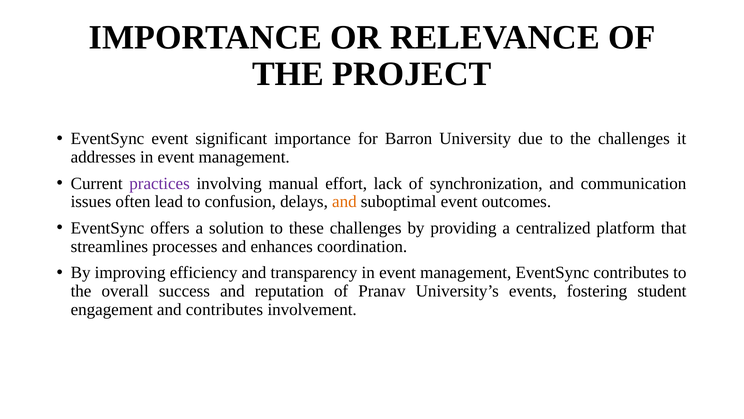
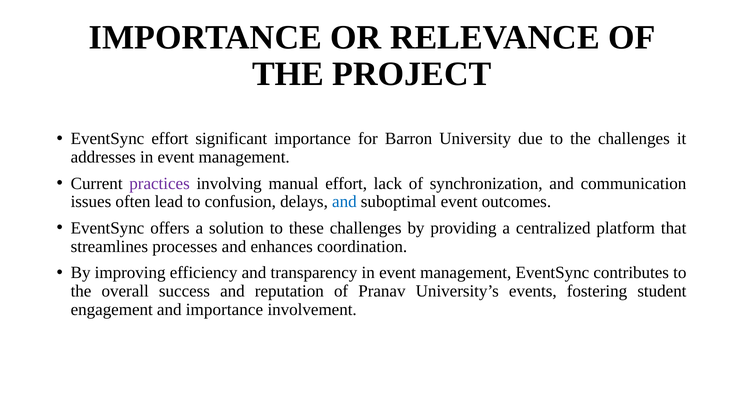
EventSync event: event -> effort
and at (344, 202) colour: orange -> blue
and contributes: contributes -> importance
